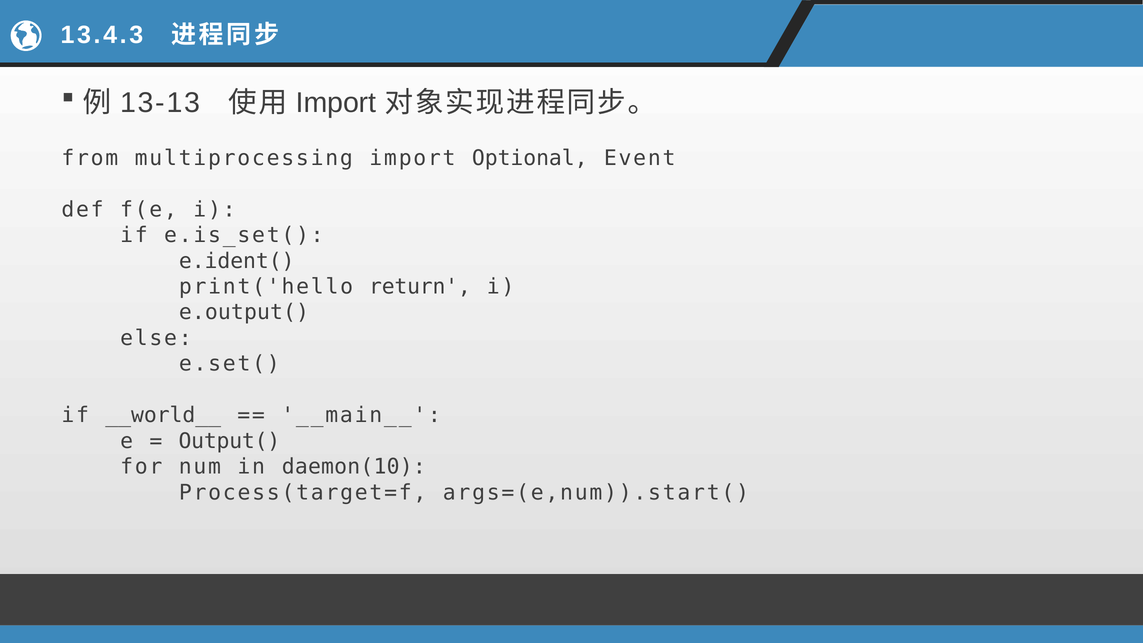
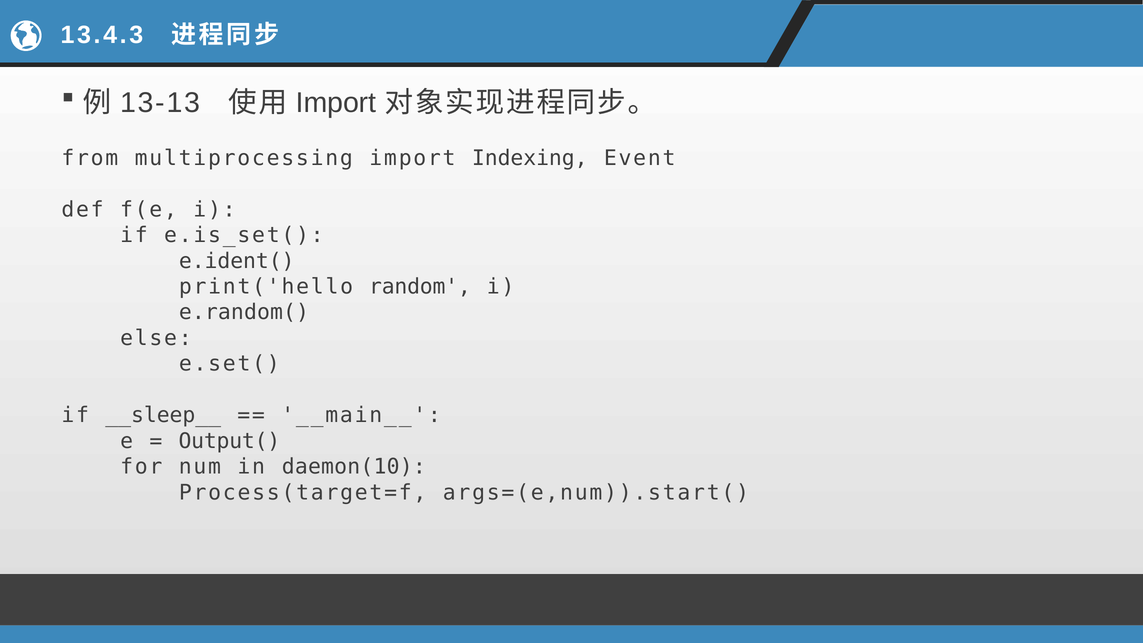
Optional: Optional -> Indexing
return: return -> random
e.output(: e.output( -> e.random(
__world__: __world__ -> __sleep__
